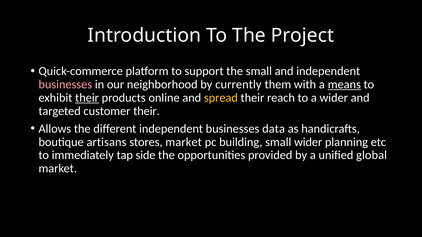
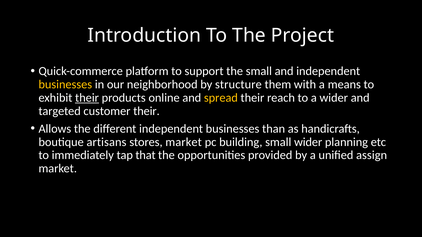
businesses at (65, 85) colour: pink -> yellow
currently: currently -> structure
means underline: present -> none
data: data -> than
side: side -> that
global: global -> assign
